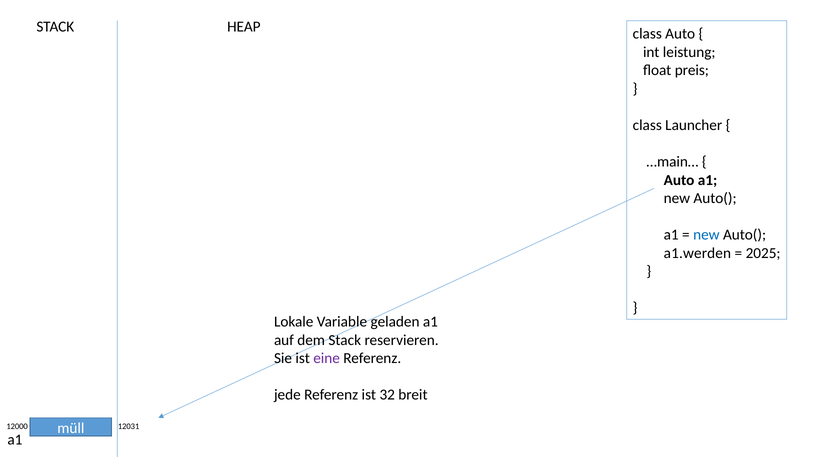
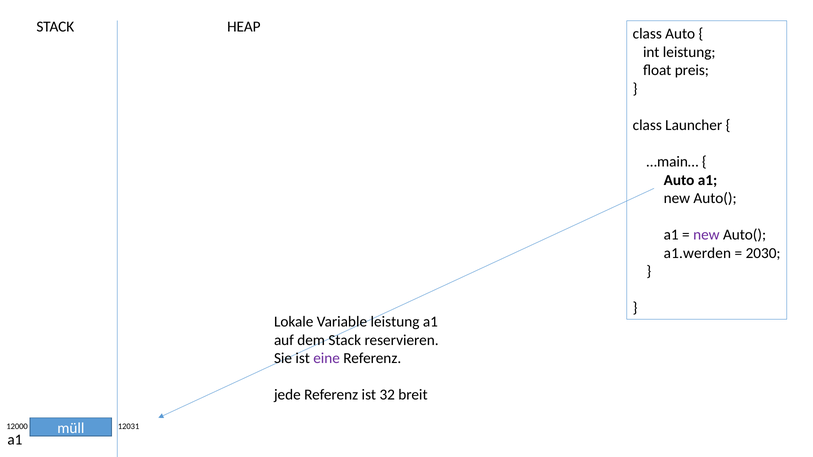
new at (706, 235) colour: blue -> purple
2025: 2025 -> 2030
Variable geladen: geladen -> leistung
